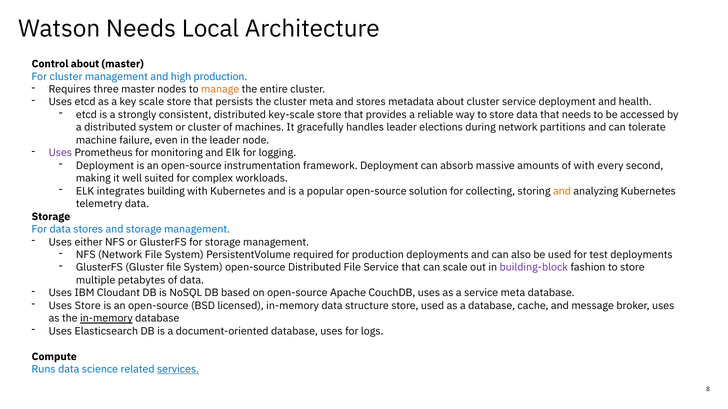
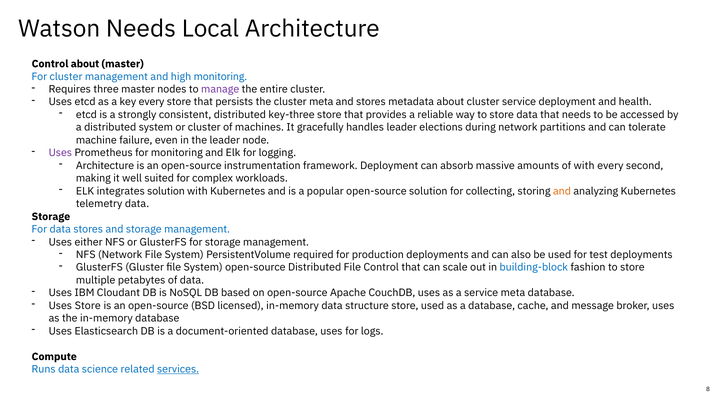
high production: production -> monitoring
manage colour: orange -> purple
key scale: scale -> every
key-scale: key-scale -> key-three
Deployment at (105, 166): Deployment -> Architecture
integrates building: building -> solution
File Service: Service -> Control
building-block colour: purple -> blue
in-memory at (106, 319) underline: present -> none
